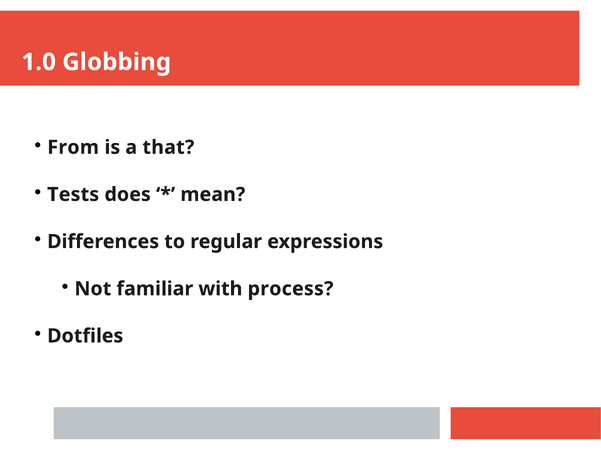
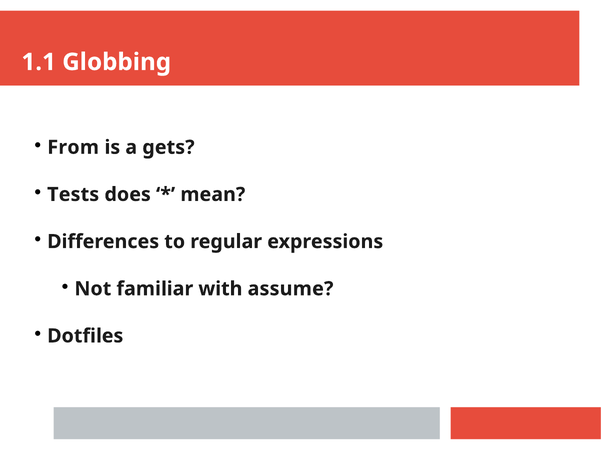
1.0: 1.0 -> 1.1
that: that -> gets
process: process -> assume
